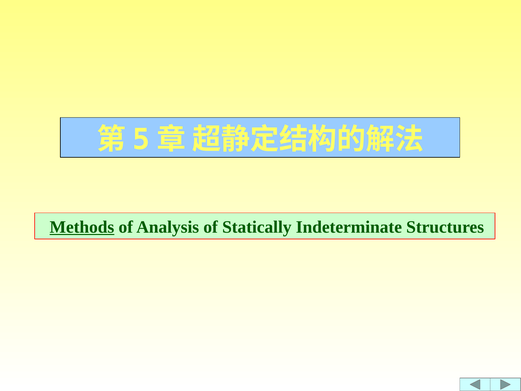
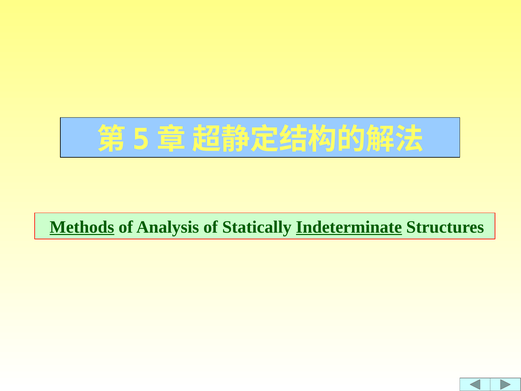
Indeterminate underline: none -> present
